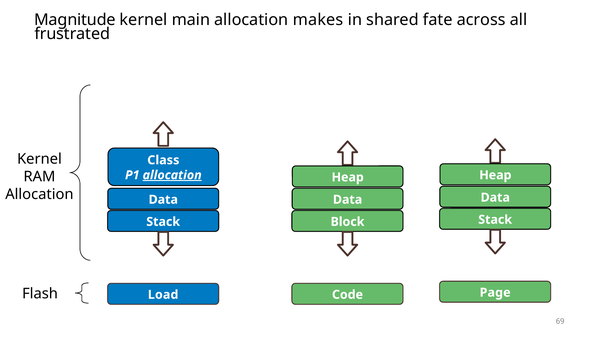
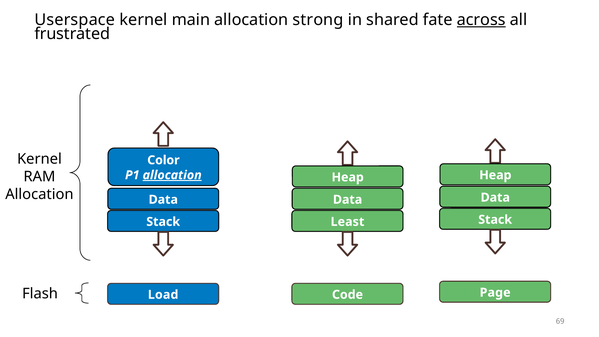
Magnitude: Magnitude -> Userspace
makes: makes -> strong
across underline: none -> present
Class: Class -> Color
Block: Block -> Least
